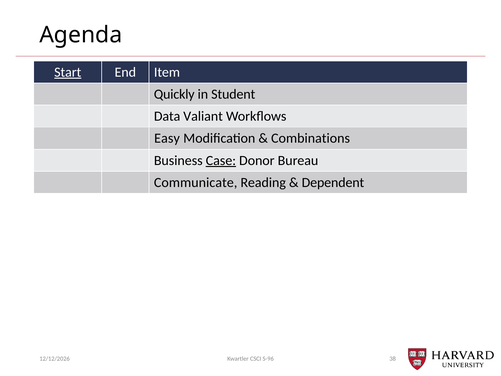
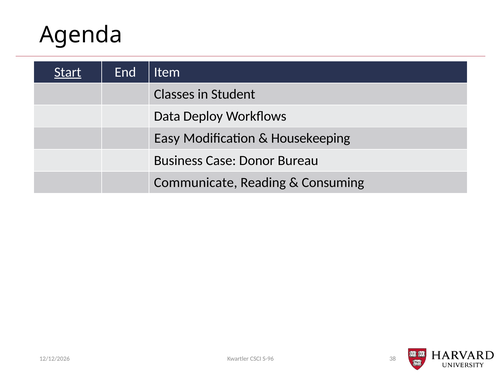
Quickly: Quickly -> Classes
Valiant: Valiant -> Deploy
Combinations: Combinations -> Housekeeping
Case underline: present -> none
Dependent: Dependent -> Consuming
